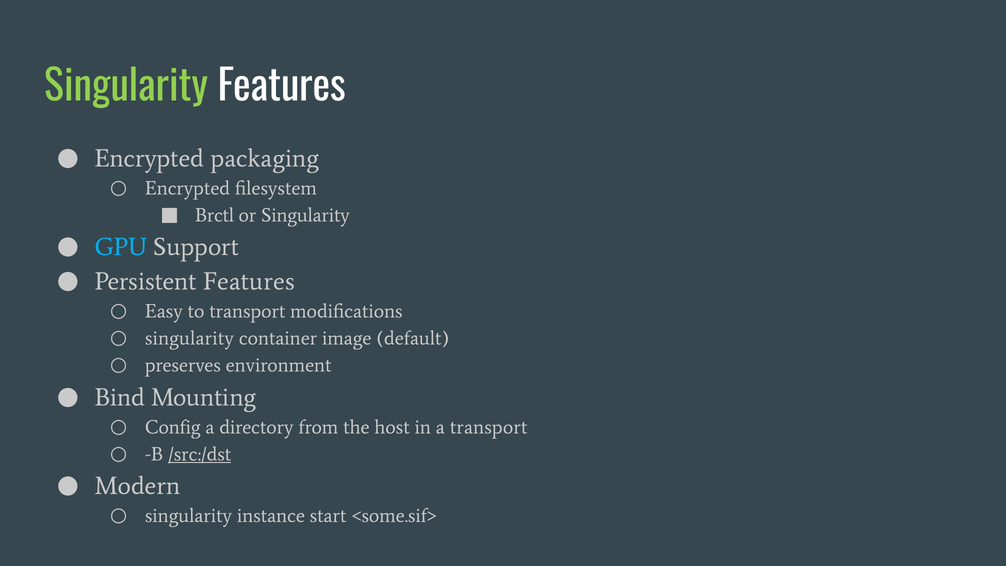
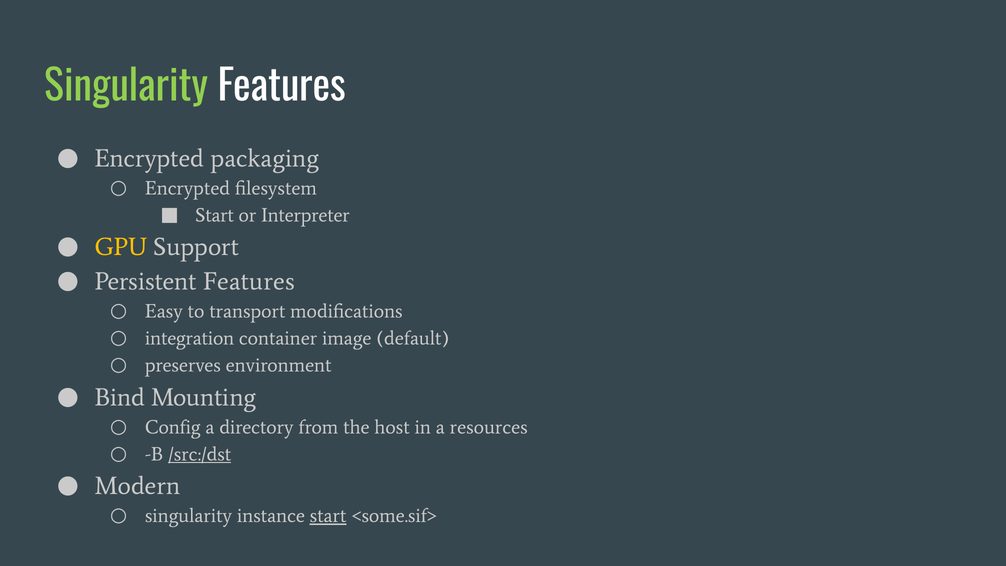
Brctl at (215, 215): Brctl -> Start
or Singularity: Singularity -> Interpreter
GPU colour: light blue -> yellow
singularity at (189, 338): singularity -> integration
a transport: transport -> resources
start at (328, 516) underline: none -> present
